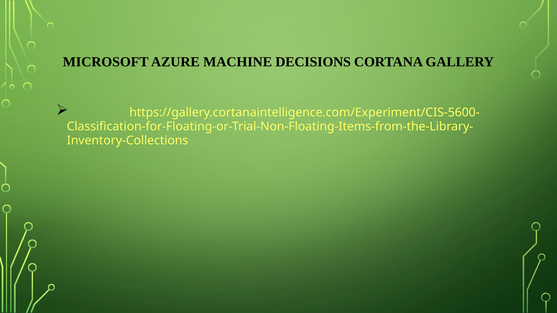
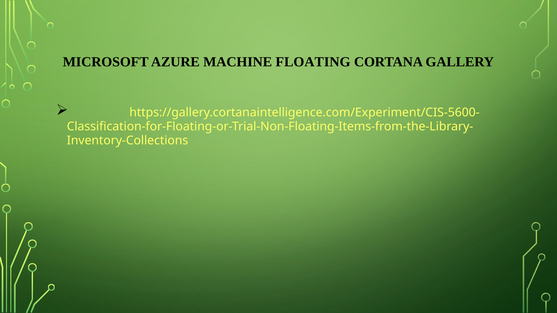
DECISIONS: DECISIONS -> FLOATING
